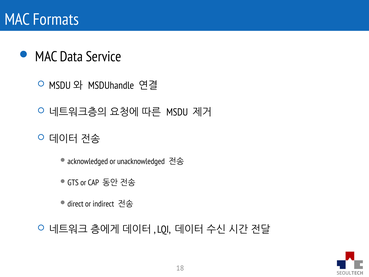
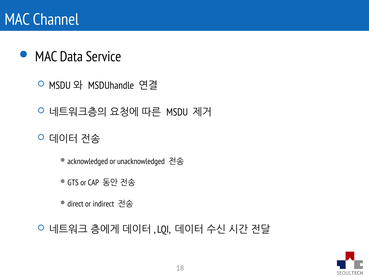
Formats: Formats -> Channel
